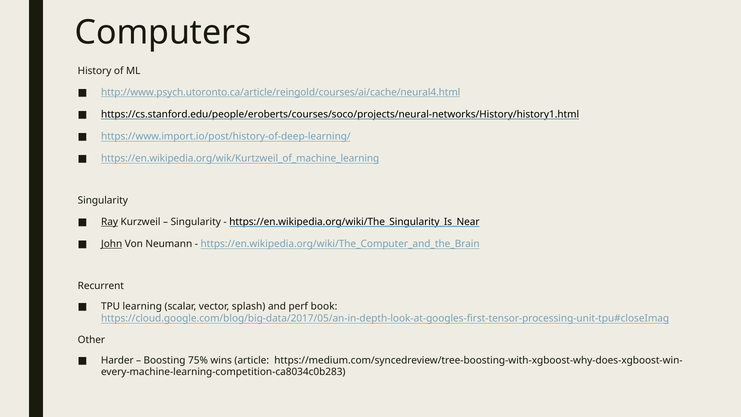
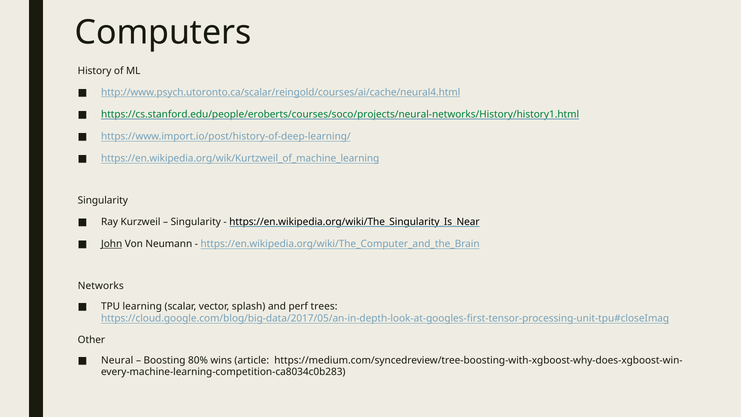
http://www.psych.utoronto.ca/article/reingold/courses/ai/cache/neural4.html: http://www.psych.utoronto.ca/article/reingold/courses/ai/cache/neural4.html -> http://www.psych.utoronto.ca/scalar/reingold/courses/ai/cache/neural4.html
https://cs.stanford.edu/people/eroberts/courses/soco/projects/neural-networks/History/history1.html colour: black -> green
Ray underline: present -> none
Recurrent: Recurrent -> Networks
book: book -> trees
Harder: Harder -> Neural
75%: 75% -> 80%
